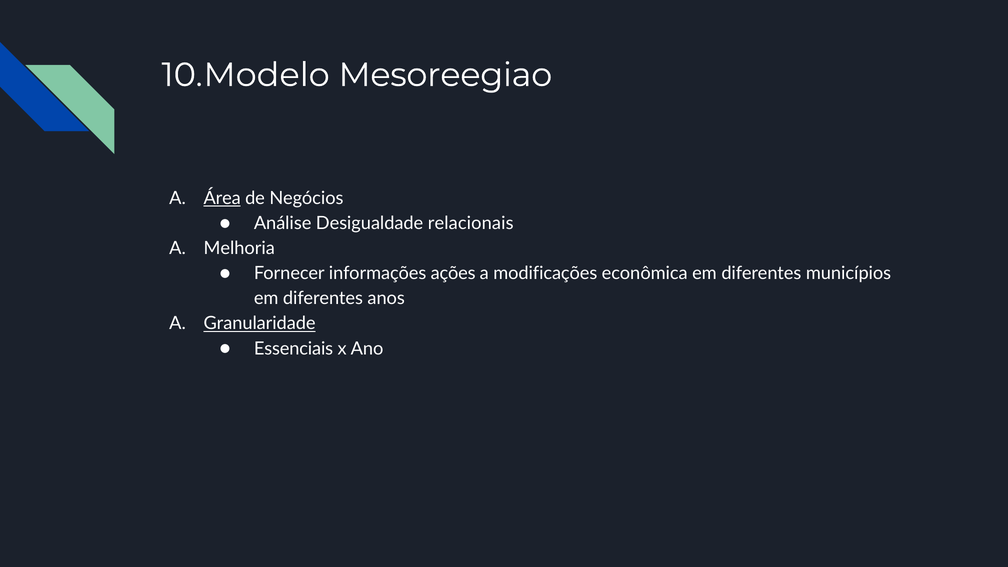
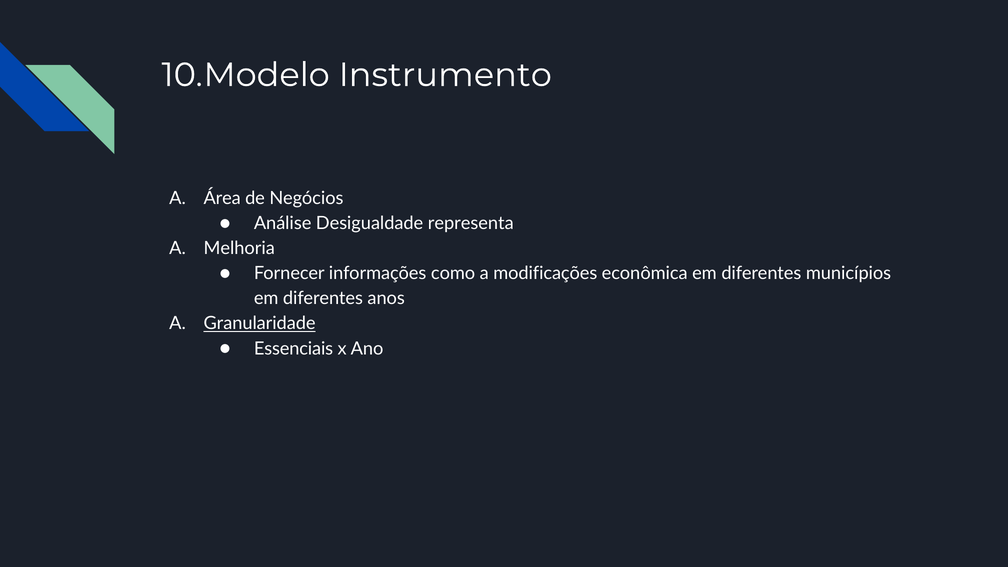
Mesoreegiao: Mesoreegiao -> Instrumento
Área underline: present -> none
relacionais: relacionais -> representa
ações: ações -> como
